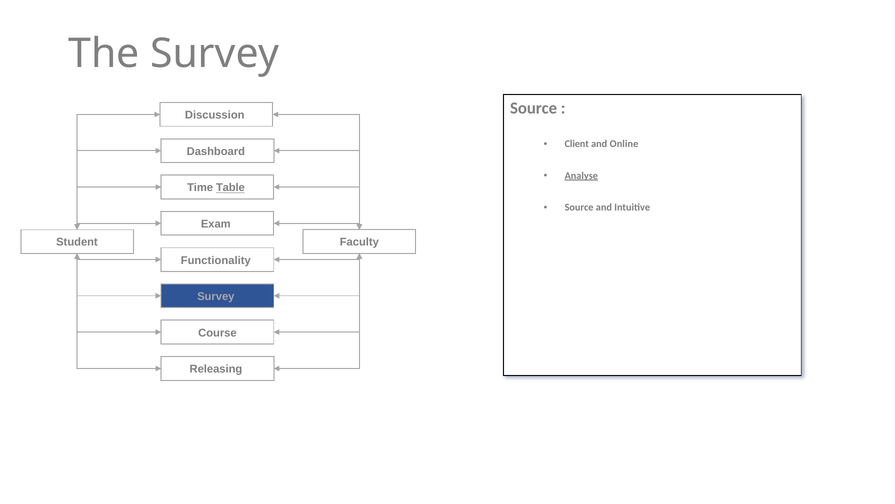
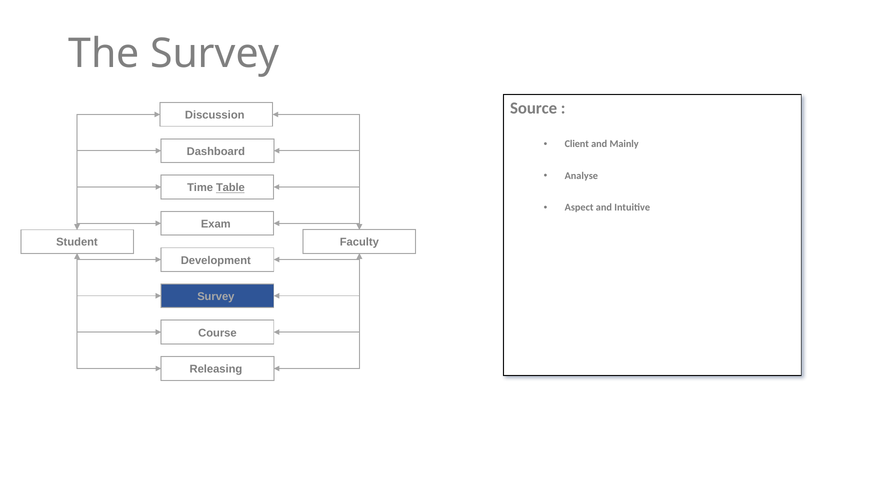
Online: Online -> Mainly
Analyse underline: present -> none
Source at (579, 207): Source -> Aspect
Functionality: Functionality -> Development
